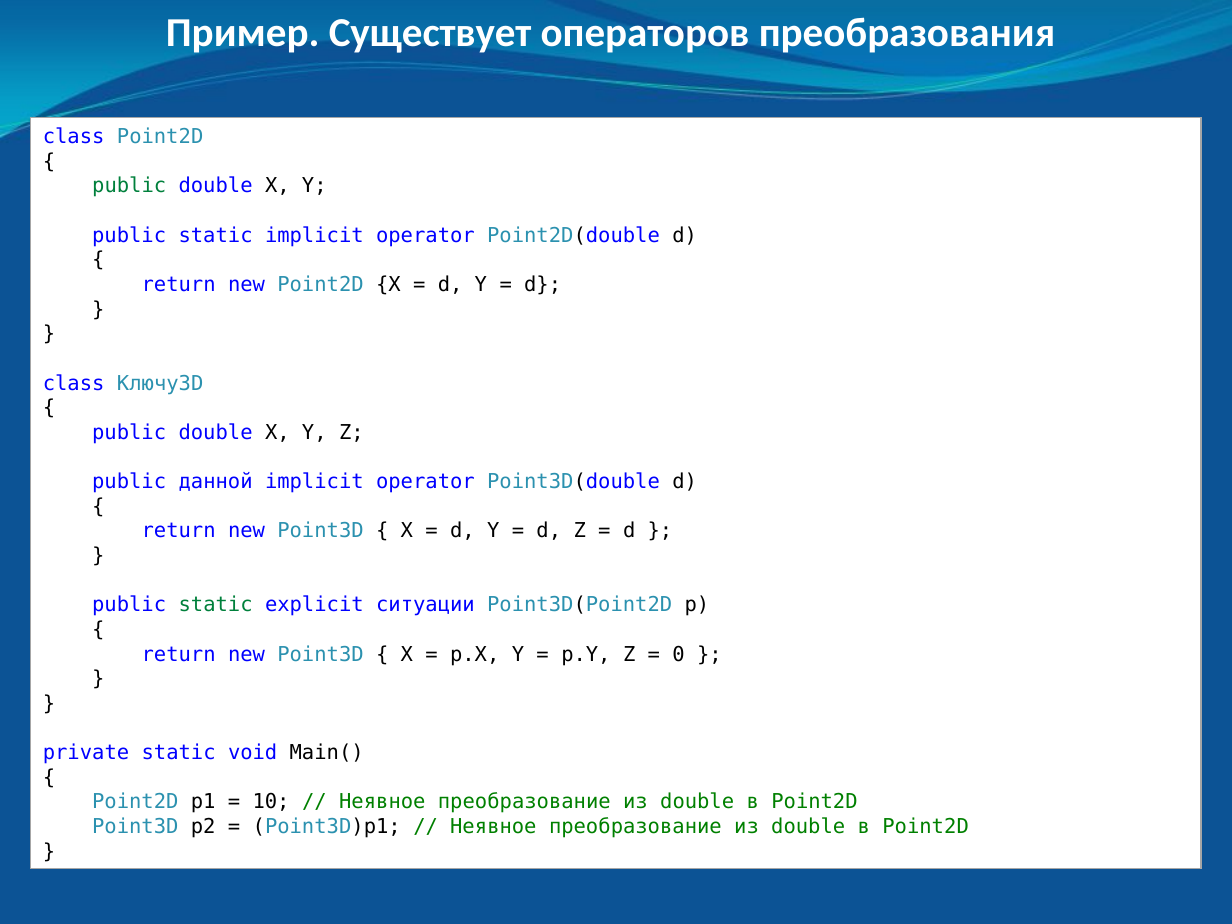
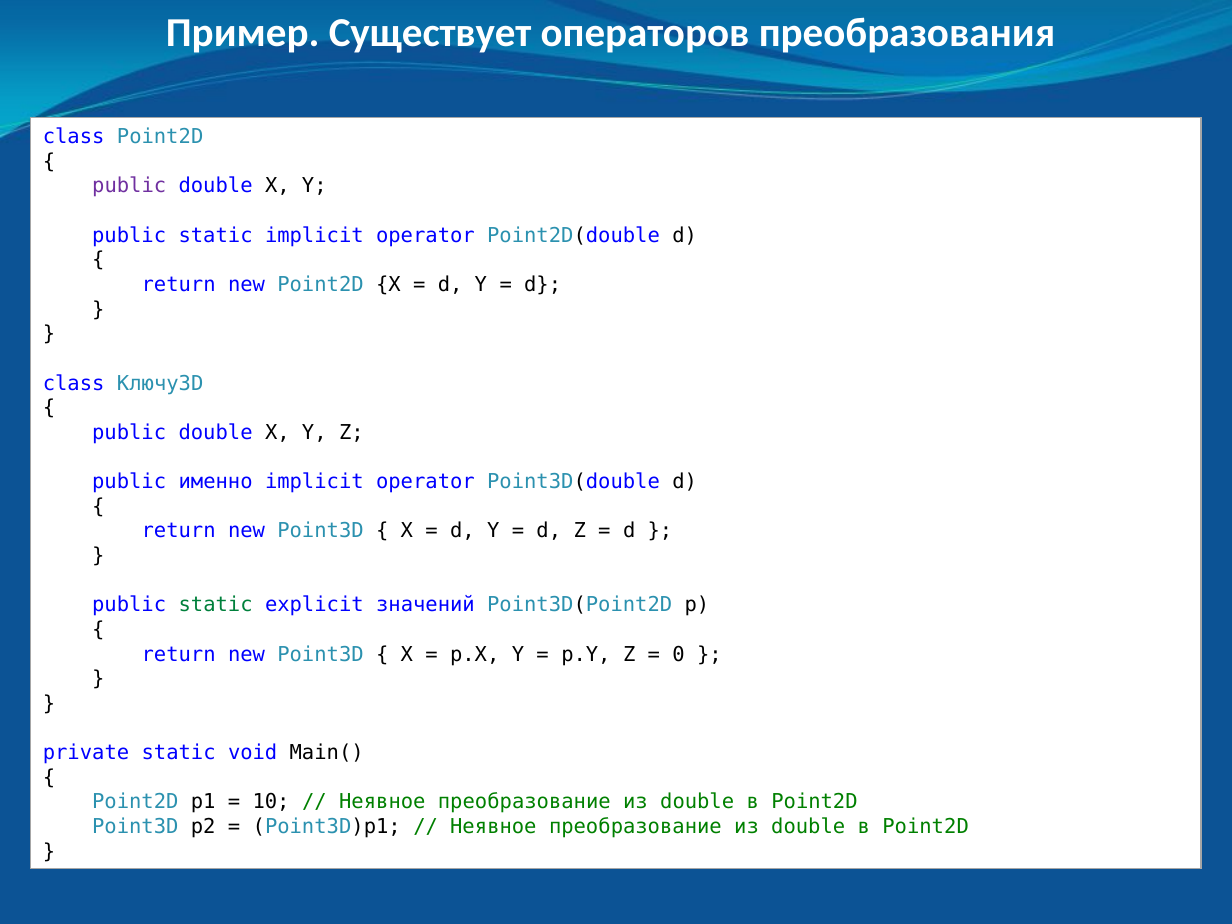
public at (129, 186) colour: green -> purple
данной: данной -> именно
ситуации: ситуации -> значений
